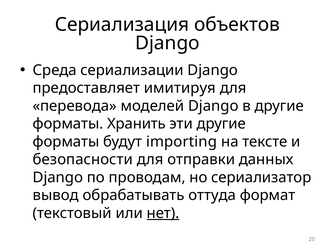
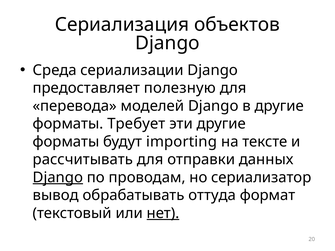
имитируя: имитируя -> полезную
Хранить: Хранить -> Требует
безопасности: безопасности -> рассчитывать
Django at (58, 178) underline: none -> present
